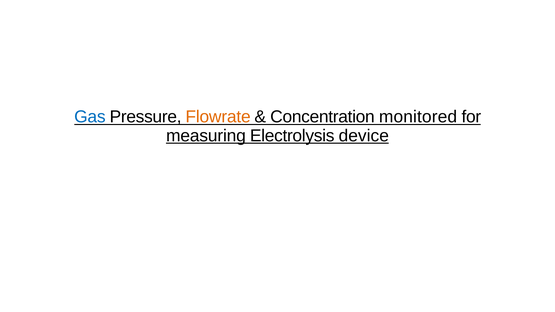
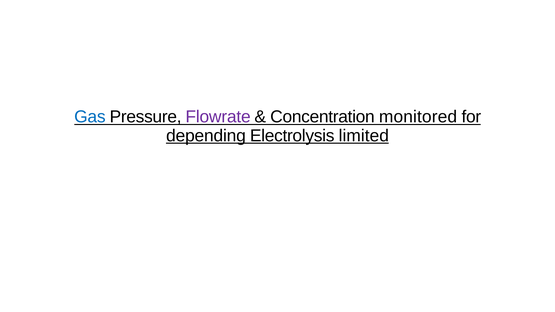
Flowrate colour: orange -> purple
measuring: measuring -> depending
device: device -> limited
